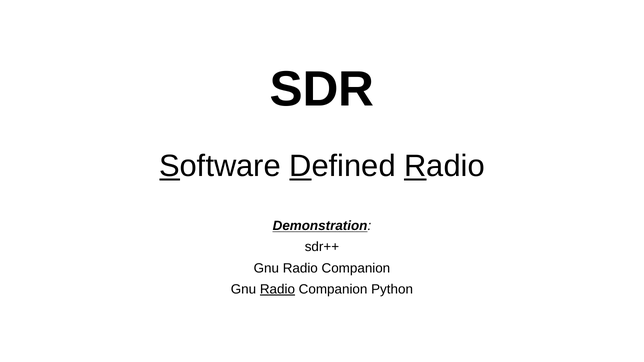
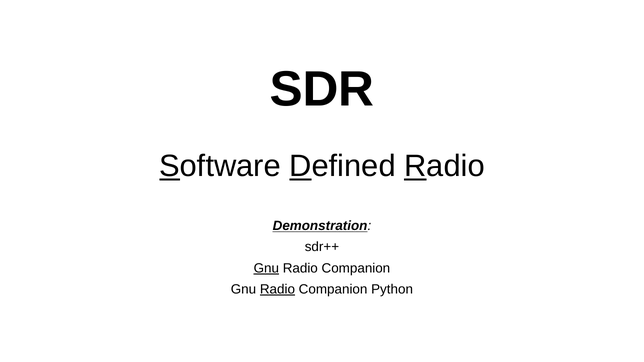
Gnu at (266, 268) underline: none -> present
